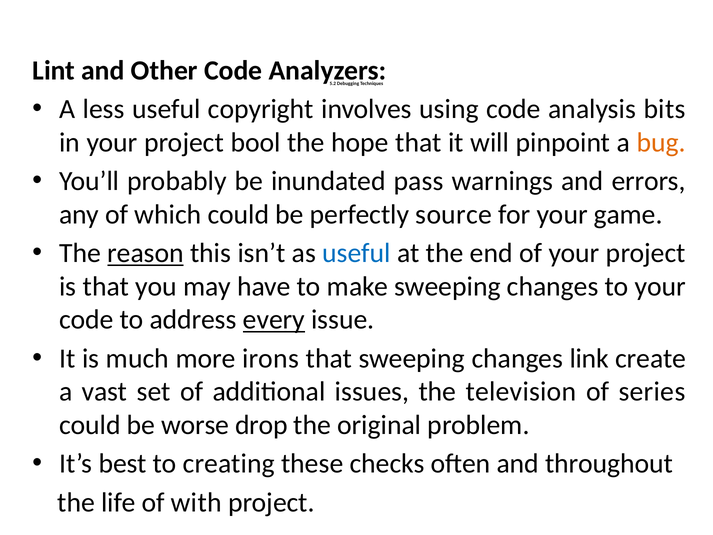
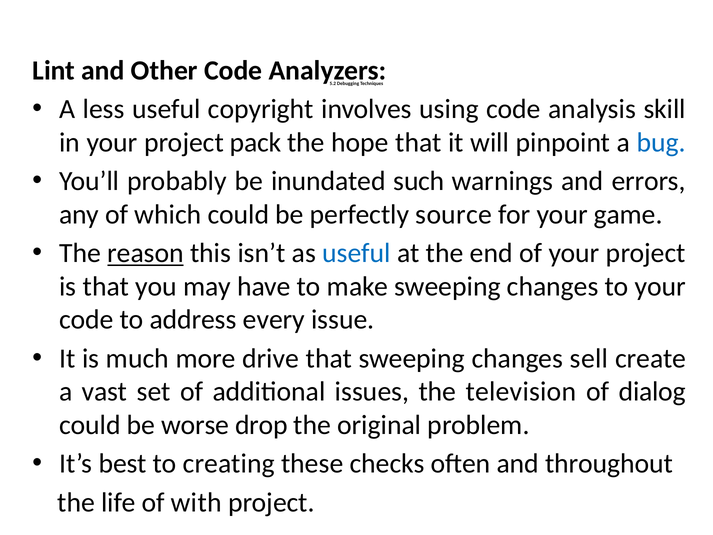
bits: bits -> skill
bool: bool -> pack
bug colour: orange -> blue
pass: pass -> such
every underline: present -> none
irons: irons -> drive
link: link -> sell
series: series -> dialog
